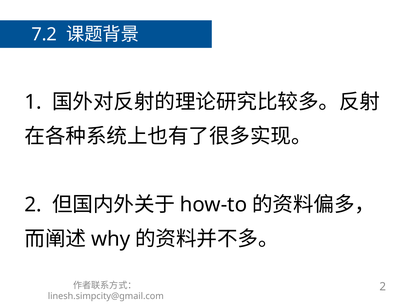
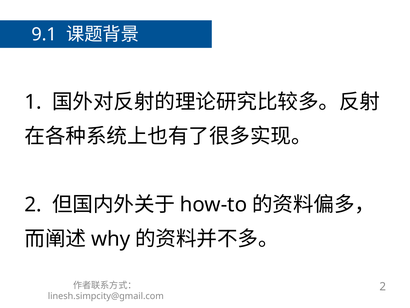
7.2: 7.2 -> 9.1
